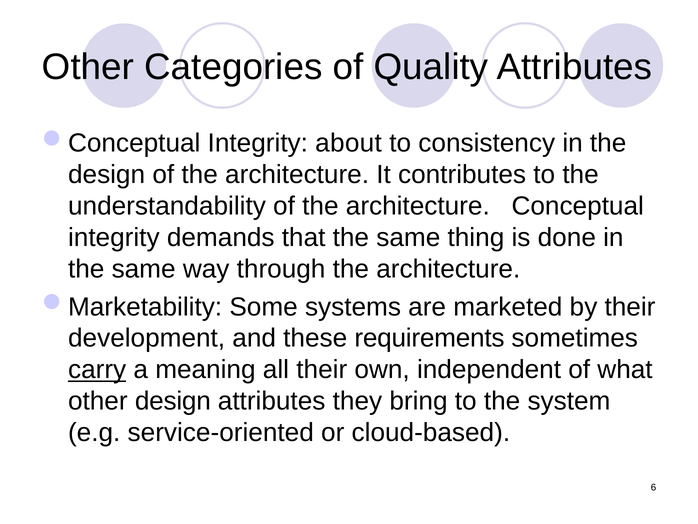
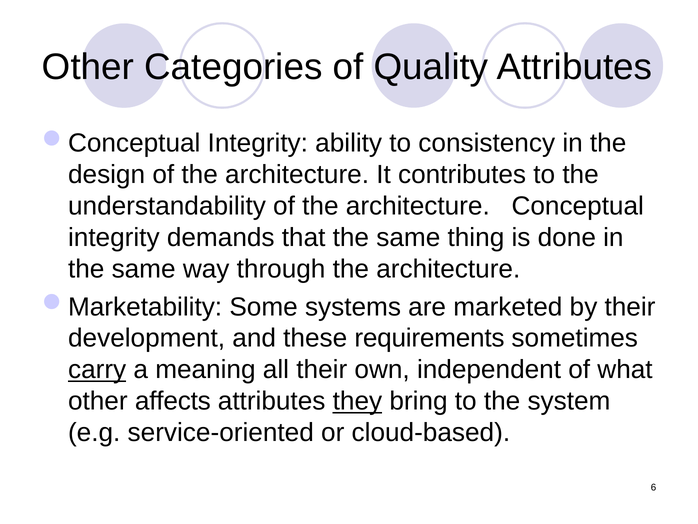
about: about -> ability
other design: design -> affects
they underline: none -> present
